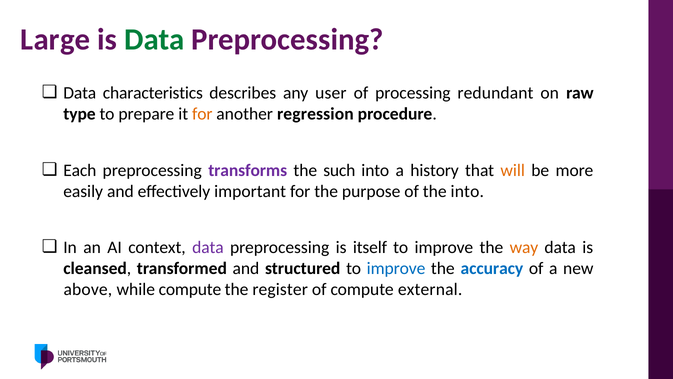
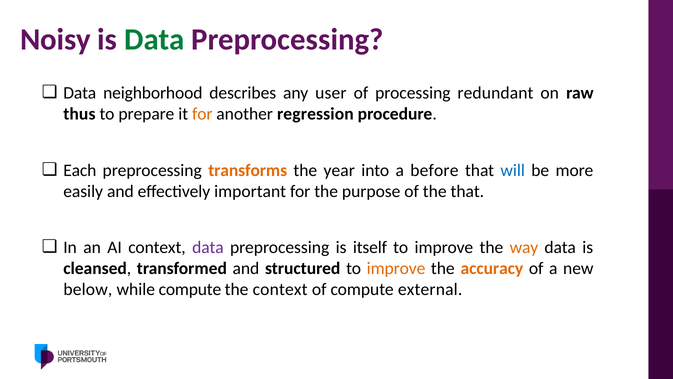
Large: Large -> Noisy
characteristics: characteristics -> neighborhood
type: type -> thus
transforms colour: purple -> orange
such: such -> year
history: history -> before
will colour: orange -> blue
the into: into -> that
improve at (396, 268) colour: blue -> orange
accuracy colour: blue -> orange
above: above -> below
the register: register -> context
